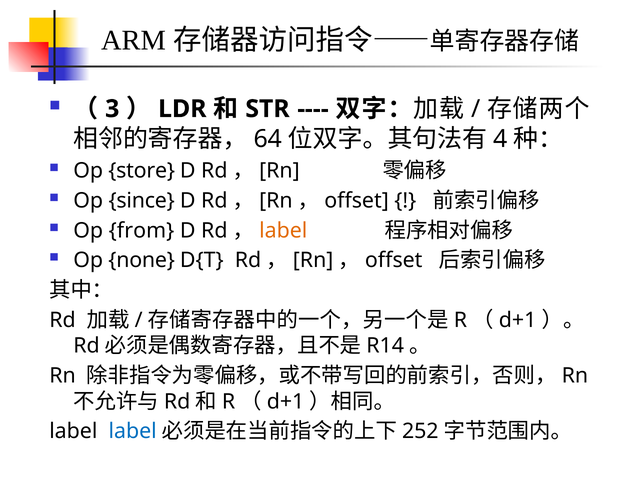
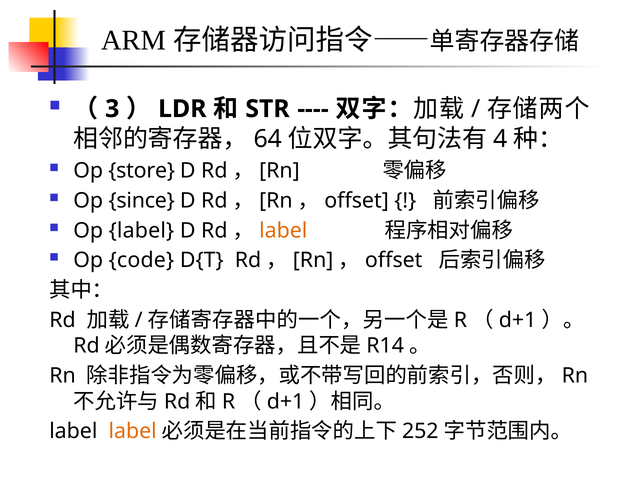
Op from: from -> label
none: none -> code
label at (133, 431) colour: blue -> orange
